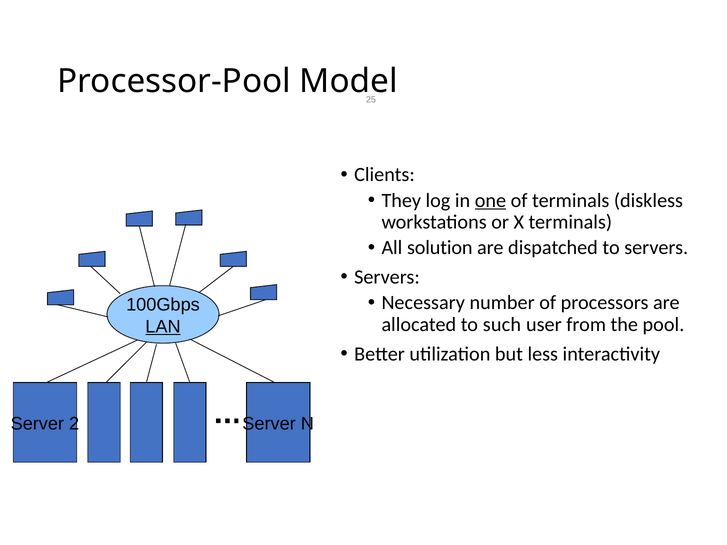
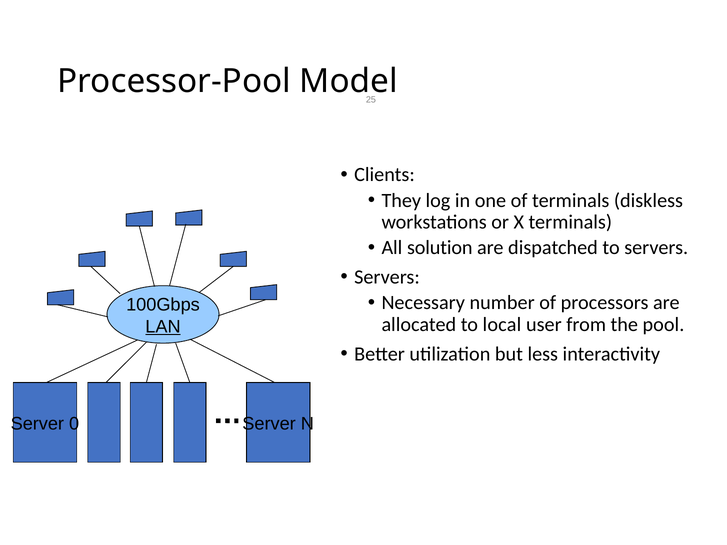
one underline: present -> none
such: such -> local
2: 2 -> 0
